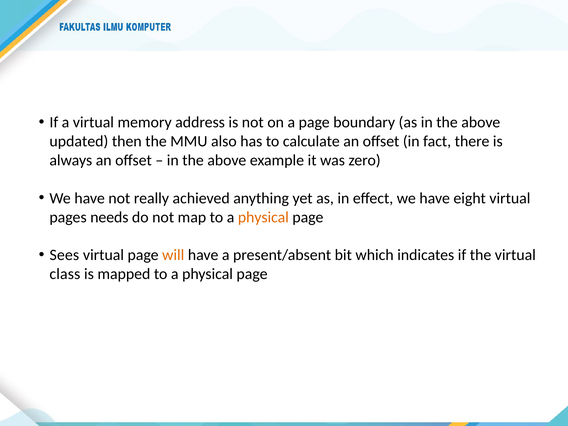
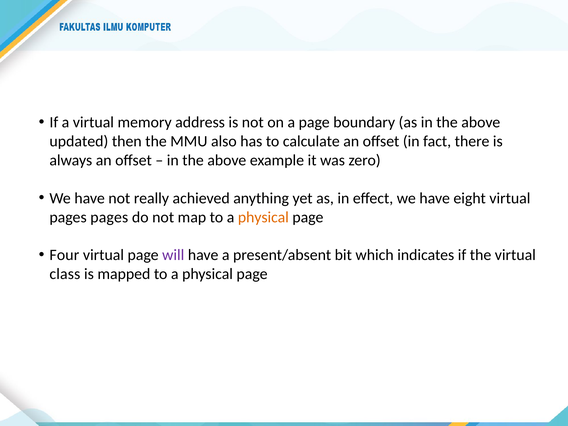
pages needs: needs -> pages
Sees: Sees -> Four
will colour: orange -> purple
